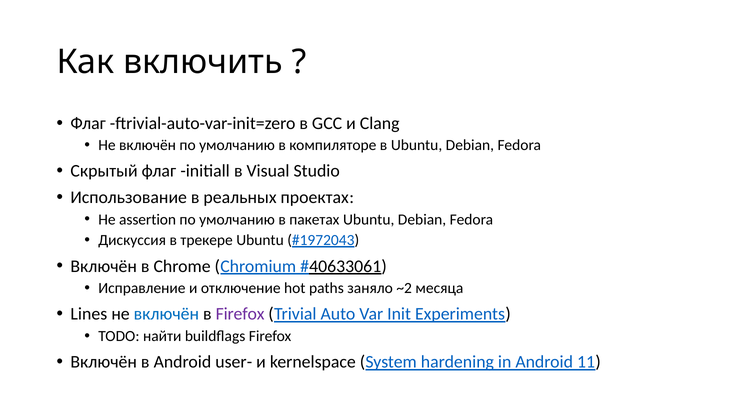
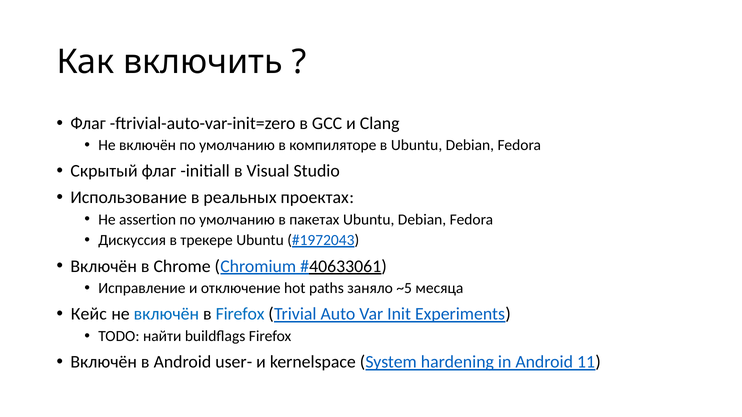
~2: ~2 -> ~5
Lines: Lines -> Кейс
Firefox at (240, 314) colour: purple -> blue
